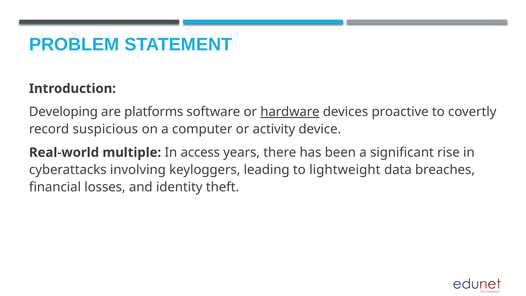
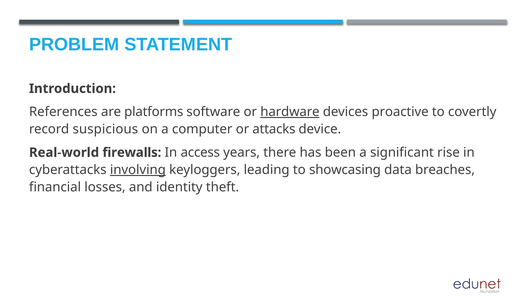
Developing: Developing -> References
activity: activity -> attacks
multiple: multiple -> firewalls
involving underline: none -> present
lightweight: lightweight -> showcasing
